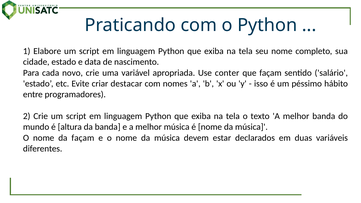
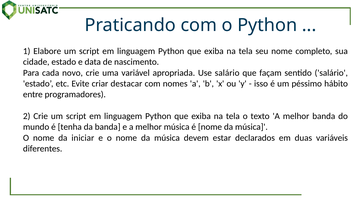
Use conter: conter -> salário
altura: altura -> tenha
da façam: façam -> iniciar
